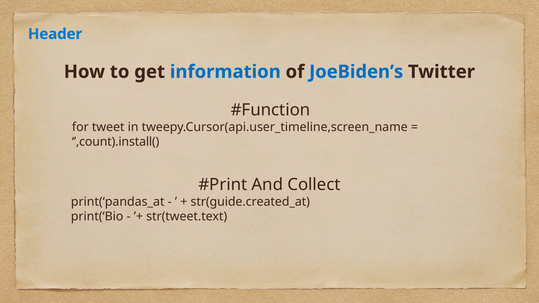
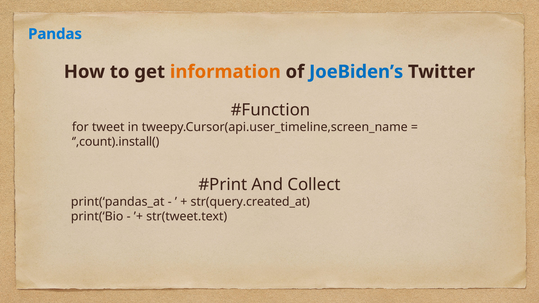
Header: Header -> Pandas
information colour: blue -> orange
str(guide.created_at: str(guide.created_at -> str(query.created_at
